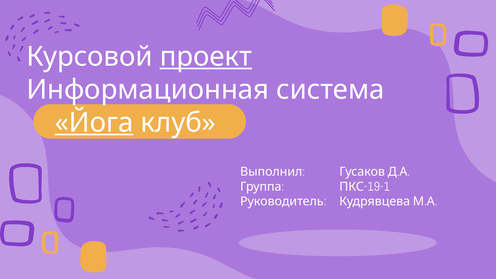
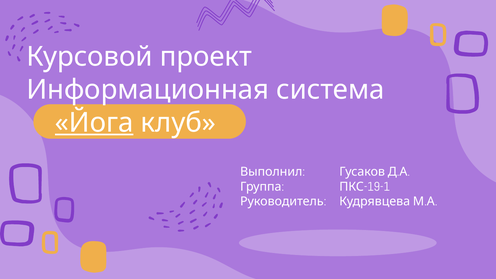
проект underline: present -> none
